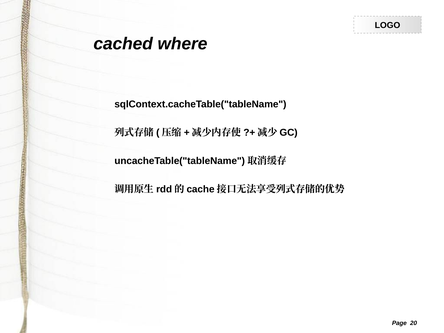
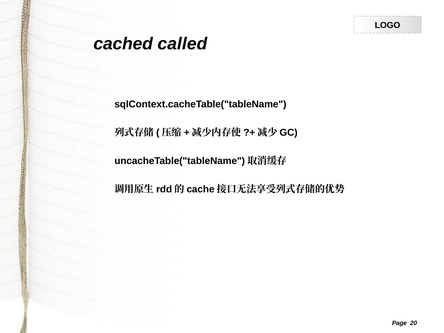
where: where -> called
